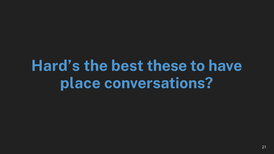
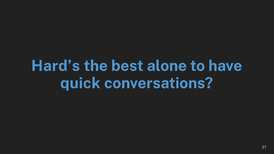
these: these -> alone
place: place -> quick
